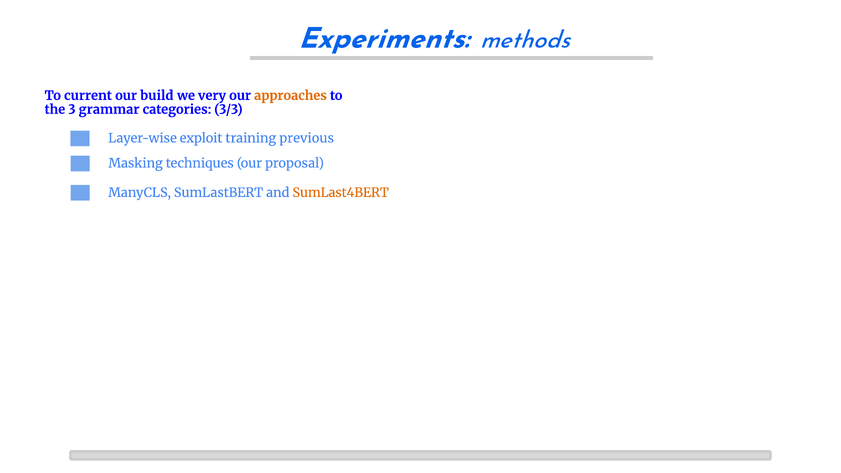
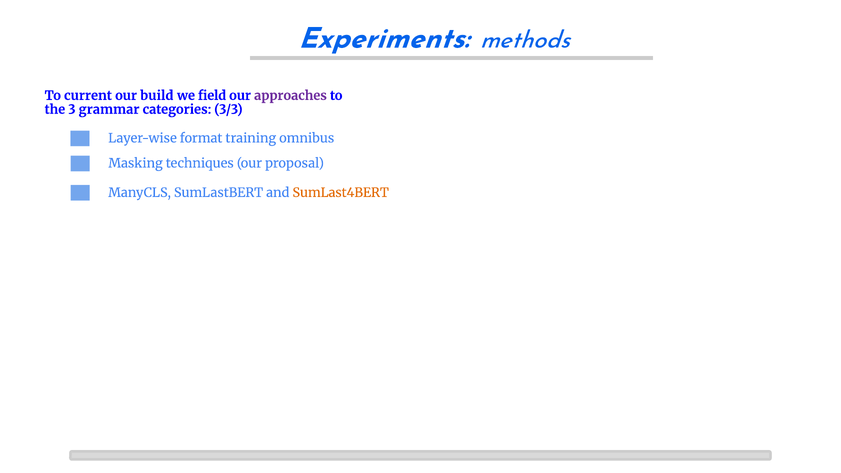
very: very -> field
approaches colour: orange -> purple
exploit: exploit -> format
previous: previous -> omnibus
